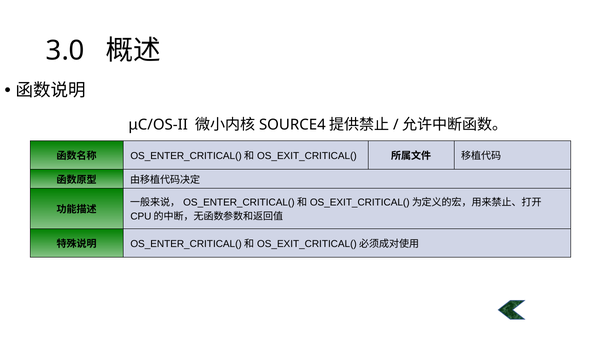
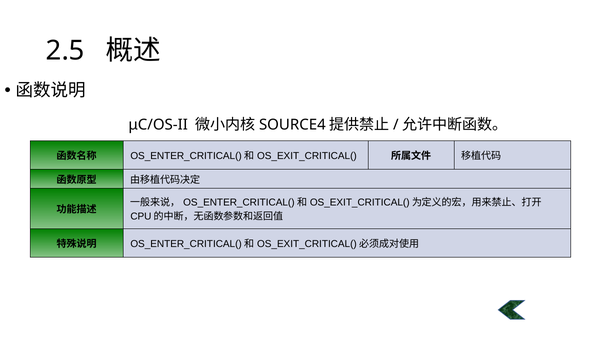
3.0: 3.0 -> 2.5
